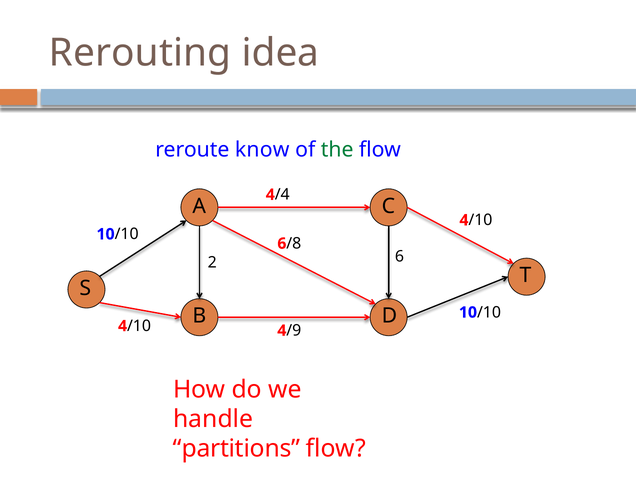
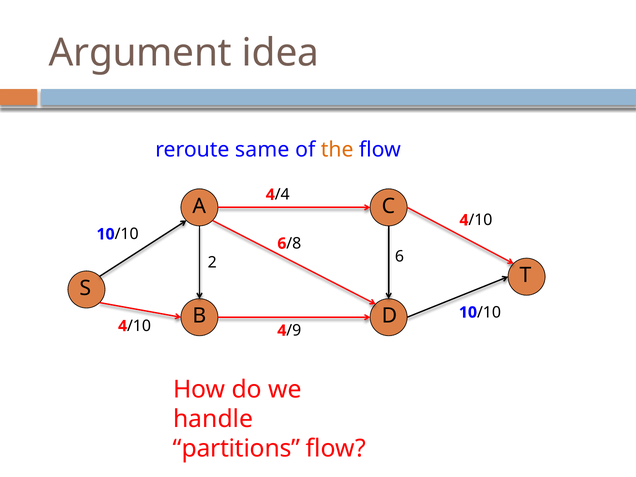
Rerouting: Rerouting -> Argument
know: know -> same
the colour: green -> orange
